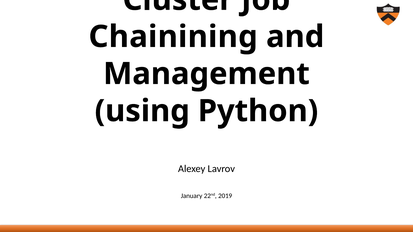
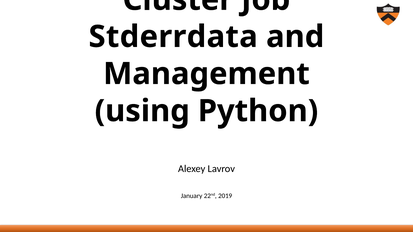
Chainining: Chainining -> Stderrdata
